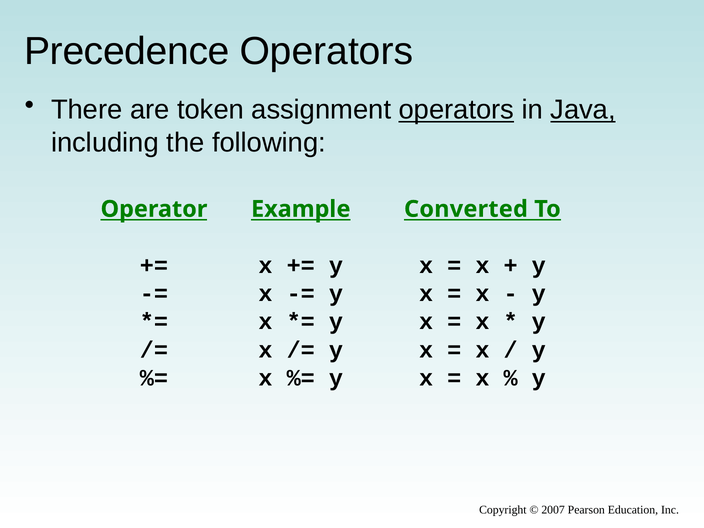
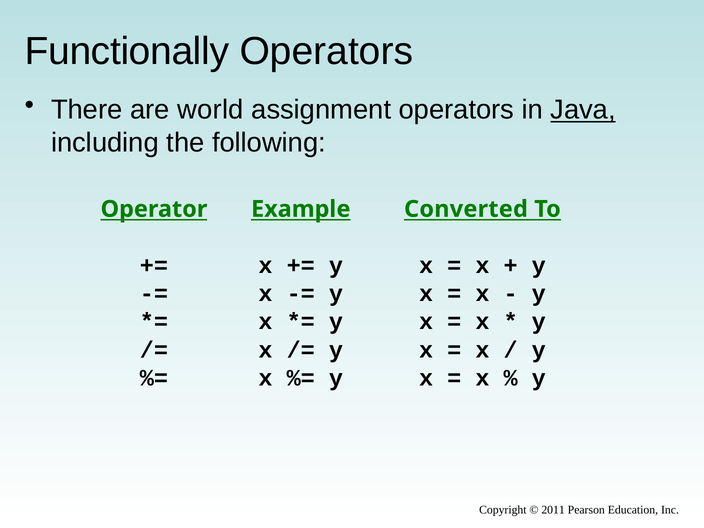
Precedence: Precedence -> Functionally
token: token -> world
operators at (456, 110) underline: present -> none
2007: 2007 -> 2011
